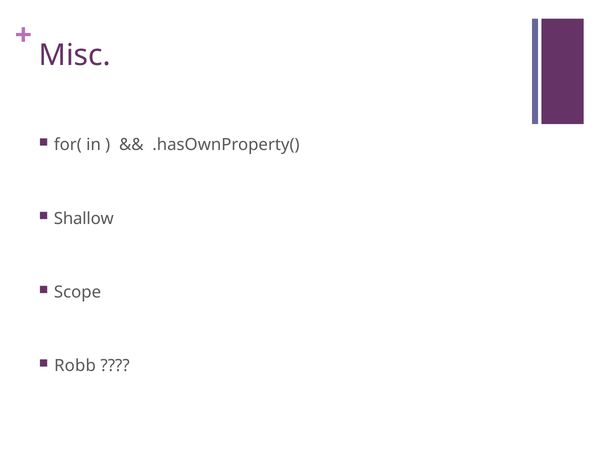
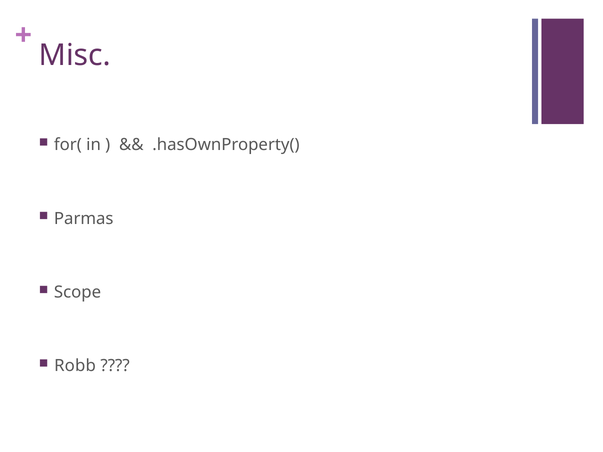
Shallow: Shallow -> Parmas
